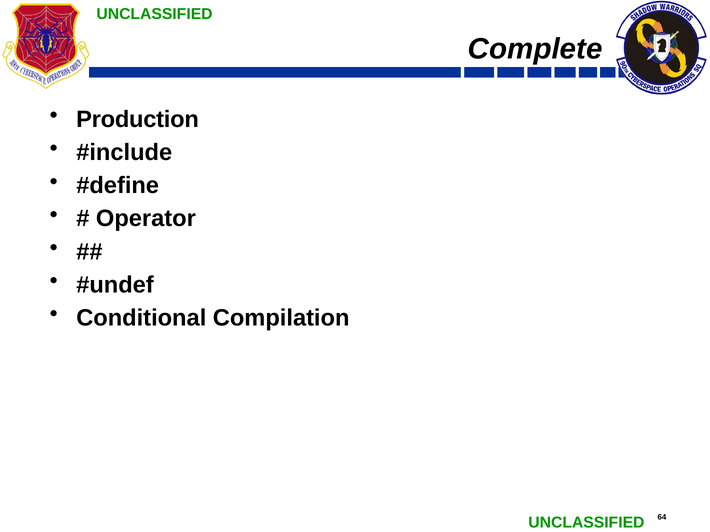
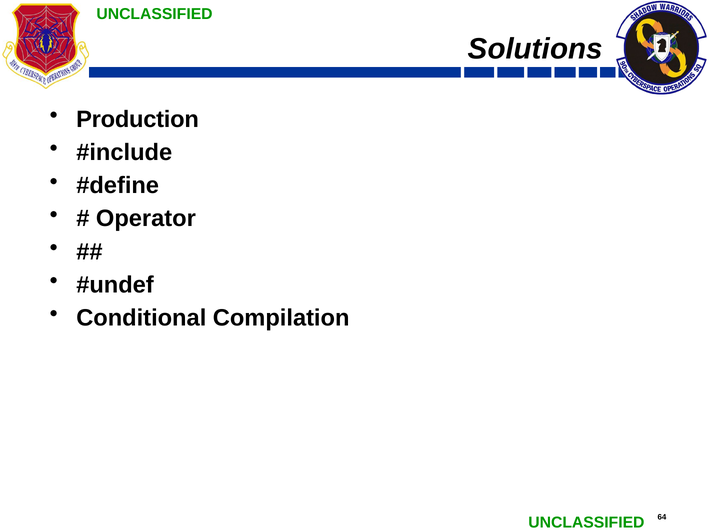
Complete: Complete -> Solutions
